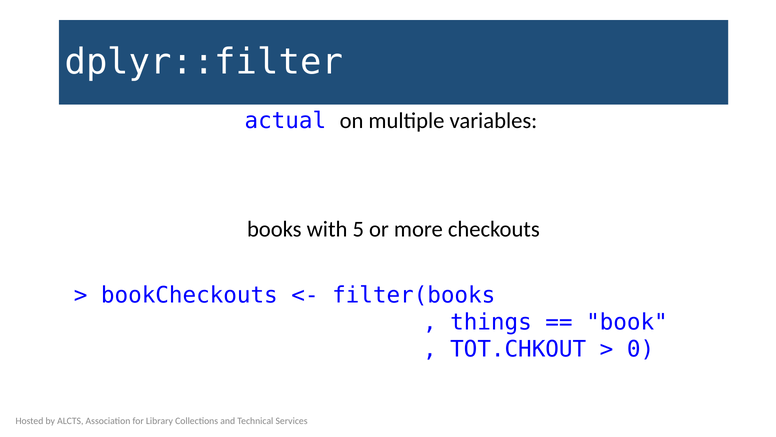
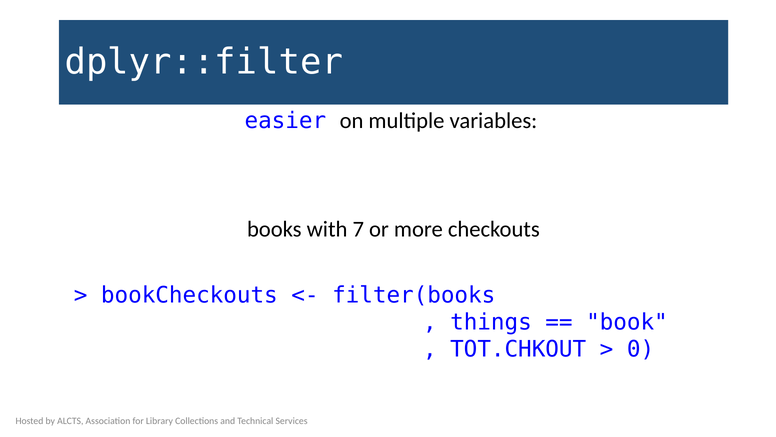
actual: actual -> easier
5: 5 -> 7
